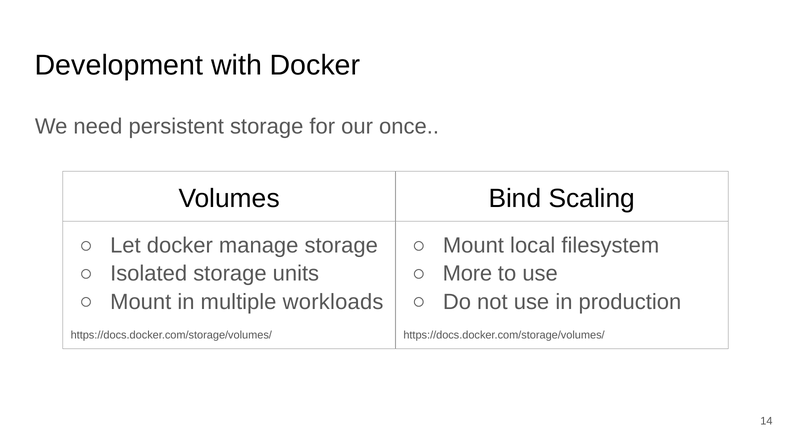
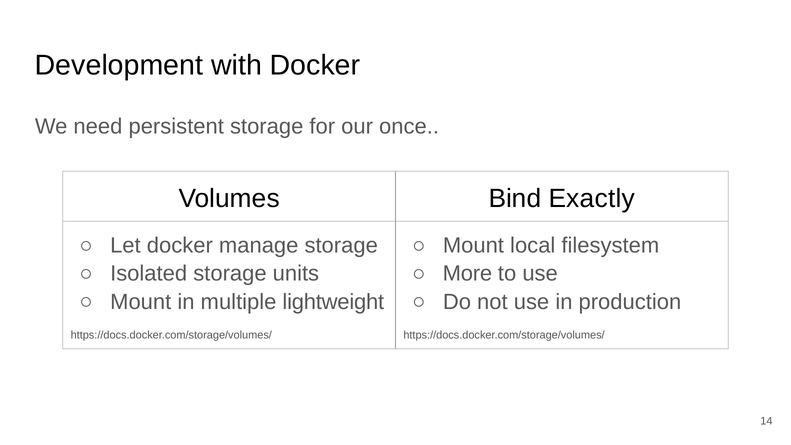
Scaling: Scaling -> Exactly
workloads: workloads -> lightweight
